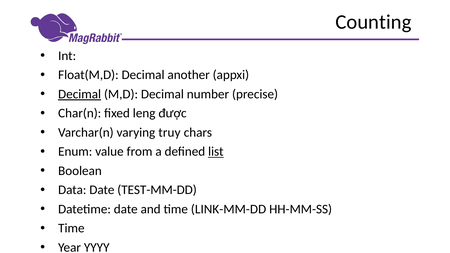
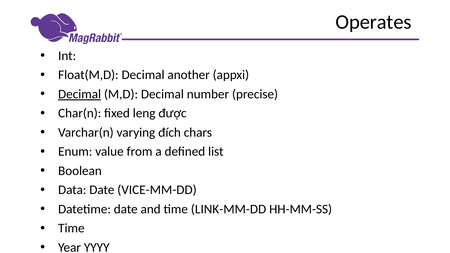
Counting: Counting -> Operates
truy: truy -> đích
list underline: present -> none
TEST-MM-DD: TEST-MM-DD -> VICE-MM-DD
